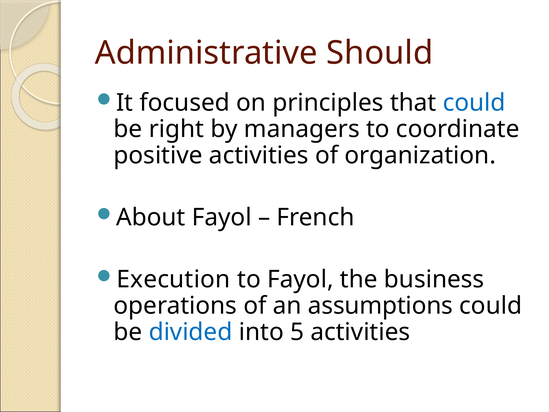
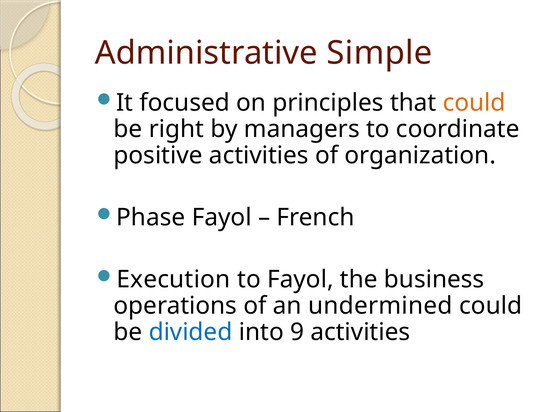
Should: Should -> Simple
could at (474, 103) colour: blue -> orange
About: About -> Phase
assumptions: assumptions -> undermined
5: 5 -> 9
